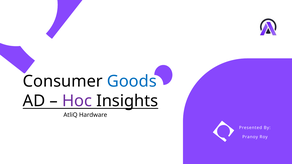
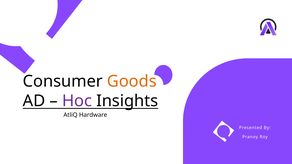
Goods colour: blue -> orange
